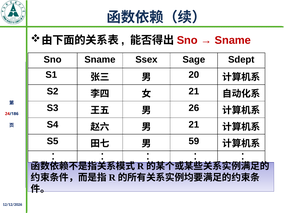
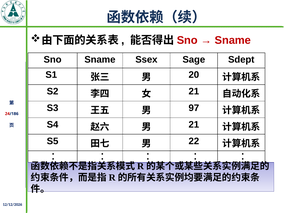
26: 26 -> 97
59: 59 -> 22
